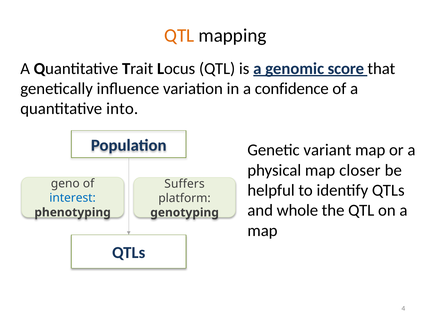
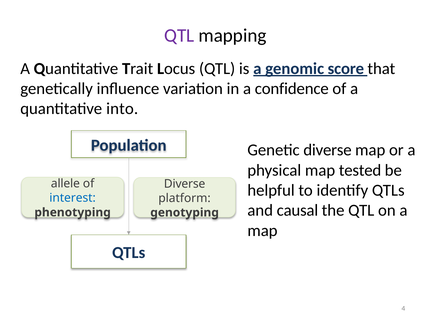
QTL at (179, 35) colour: orange -> purple
Genetic variant: variant -> diverse
closer: closer -> tested
geno: geno -> allele
Suffers at (184, 184): Suffers -> Diverse
whole: whole -> causal
